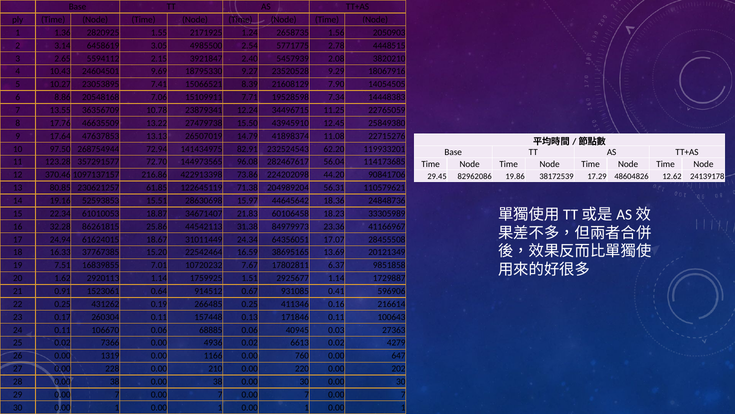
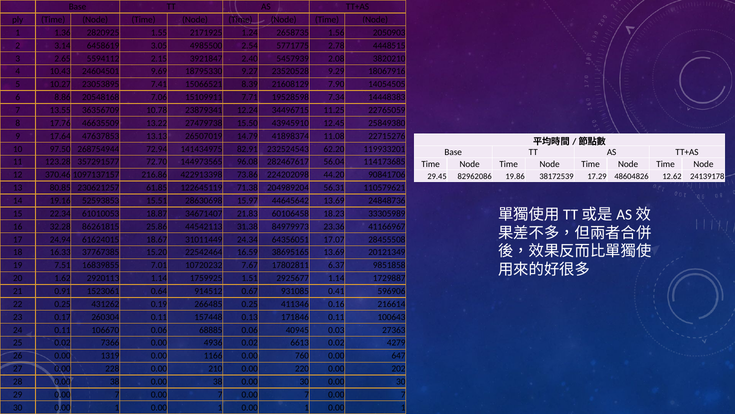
44645642 18.36: 18.36 -> 13.69
